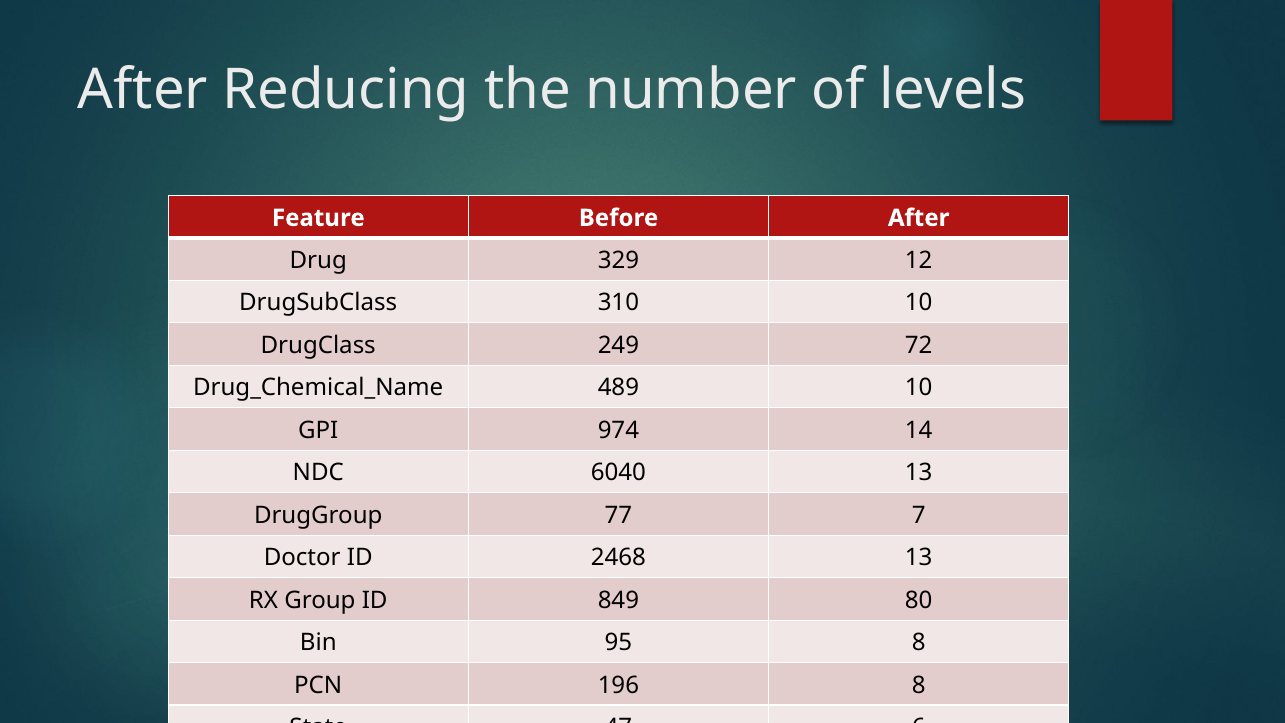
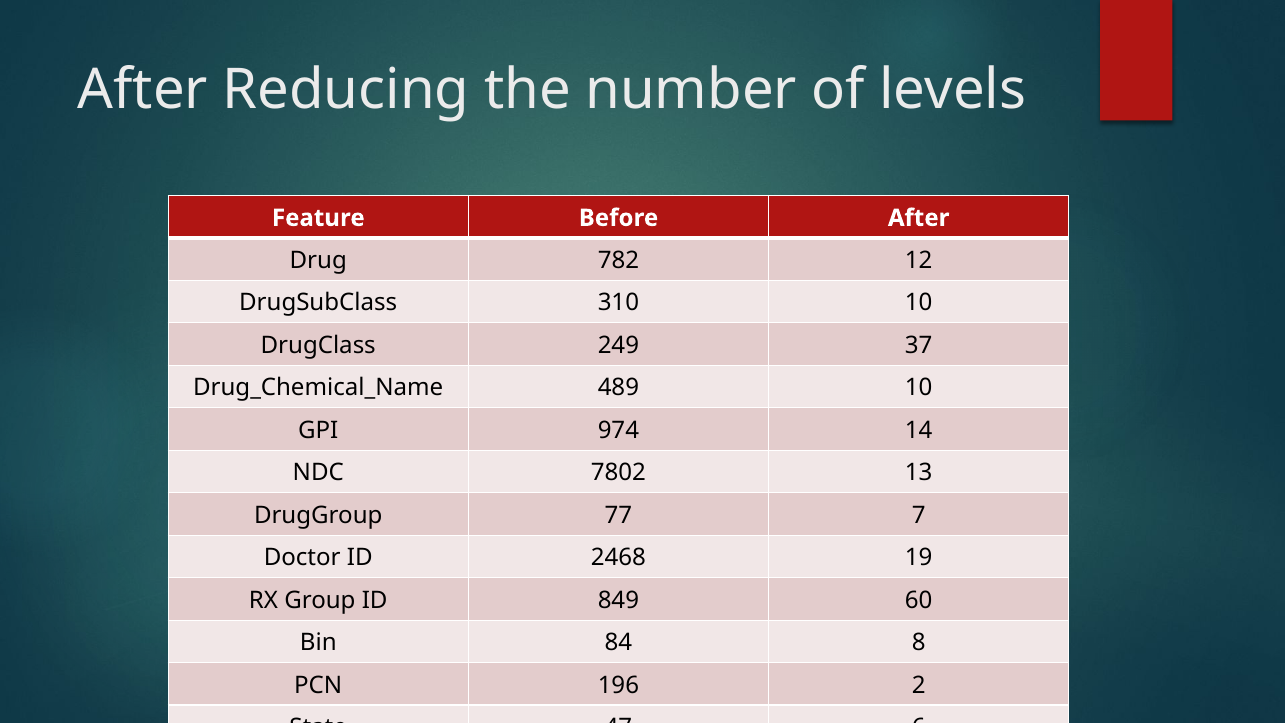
329: 329 -> 782
72: 72 -> 37
6040: 6040 -> 7802
2468 13: 13 -> 19
80: 80 -> 60
95: 95 -> 84
196 8: 8 -> 2
